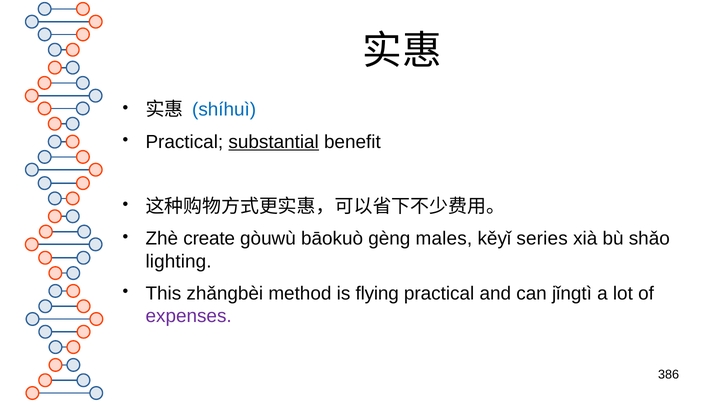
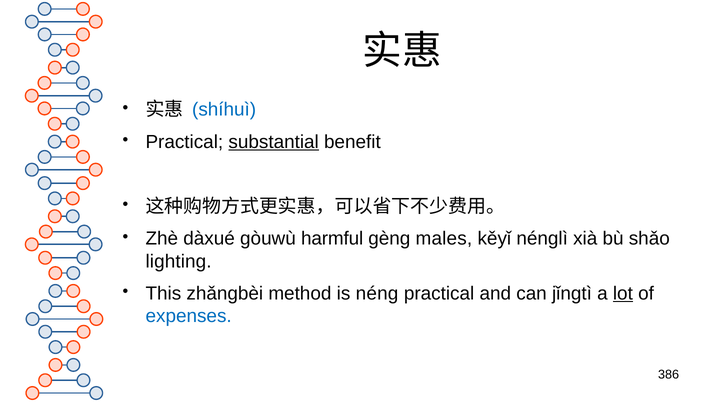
create: create -> dàxué
bāokuò: bāokuò -> harmful
series: series -> nénglì
flying: flying -> néng
lot underline: none -> present
expenses colour: purple -> blue
